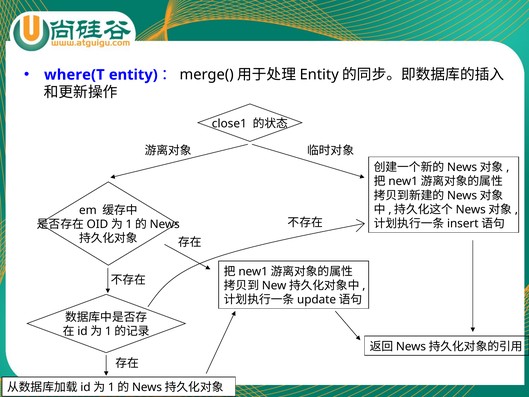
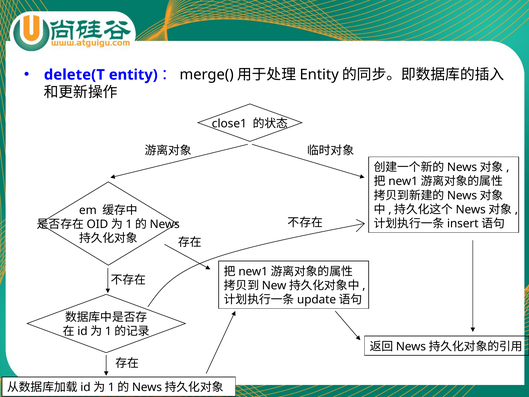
where(T: where(T -> delete(T
